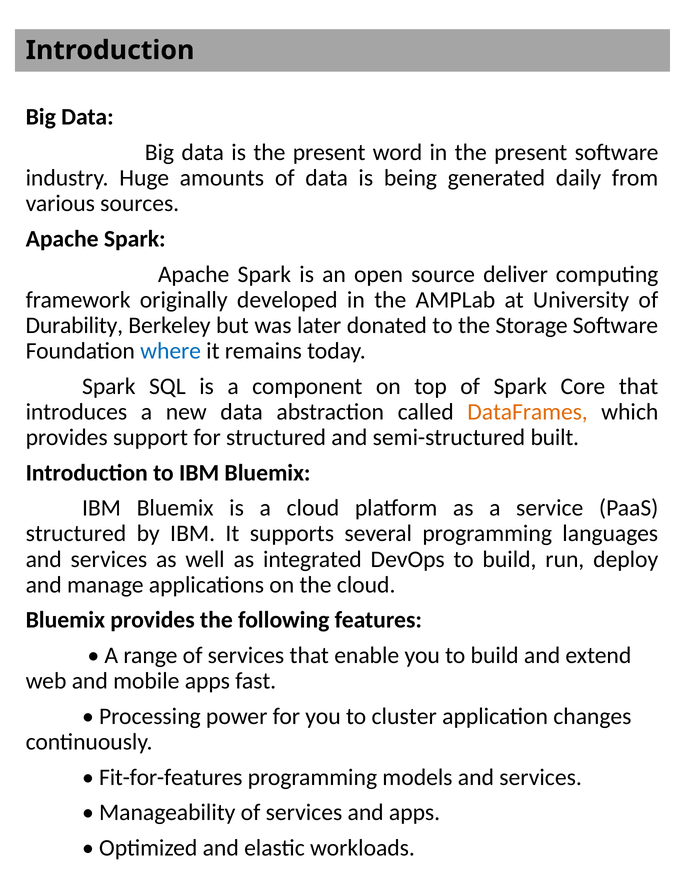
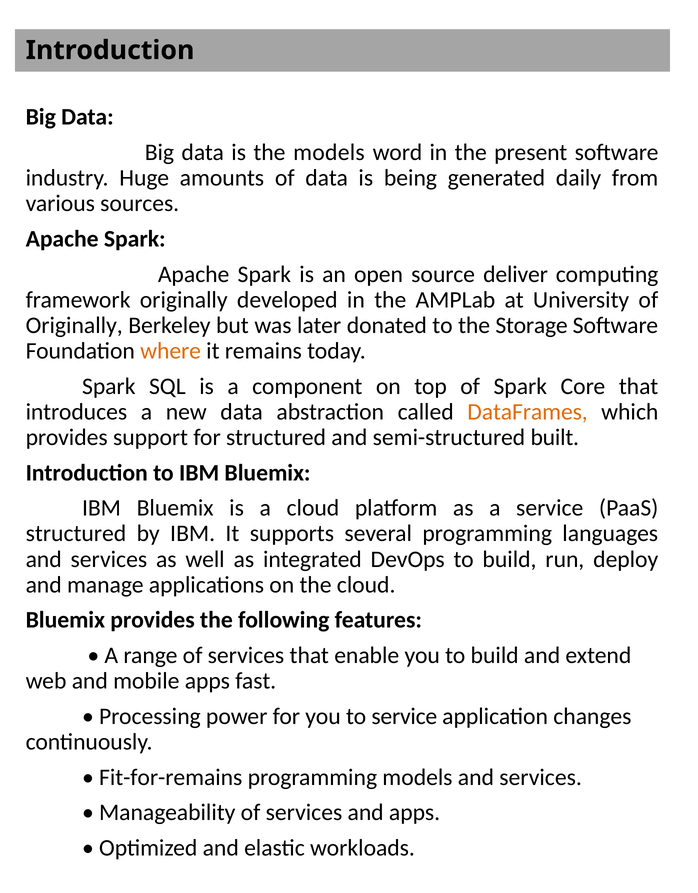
is the present: present -> models
Durability at (74, 325): Durability -> Originally
where colour: blue -> orange
to cluster: cluster -> service
Fit-for-features: Fit-for-features -> Fit-for-remains
